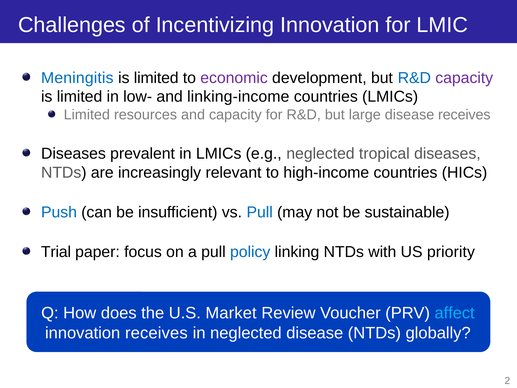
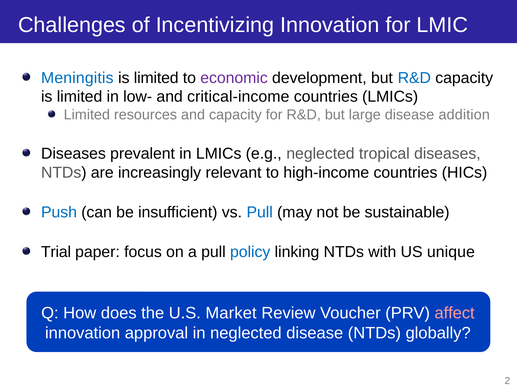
capacity at (464, 78) colour: purple -> black
linking-income: linking-income -> critical-income
disease receives: receives -> addition
priority: priority -> unique
affect colour: light blue -> pink
innovation receives: receives -> approval
